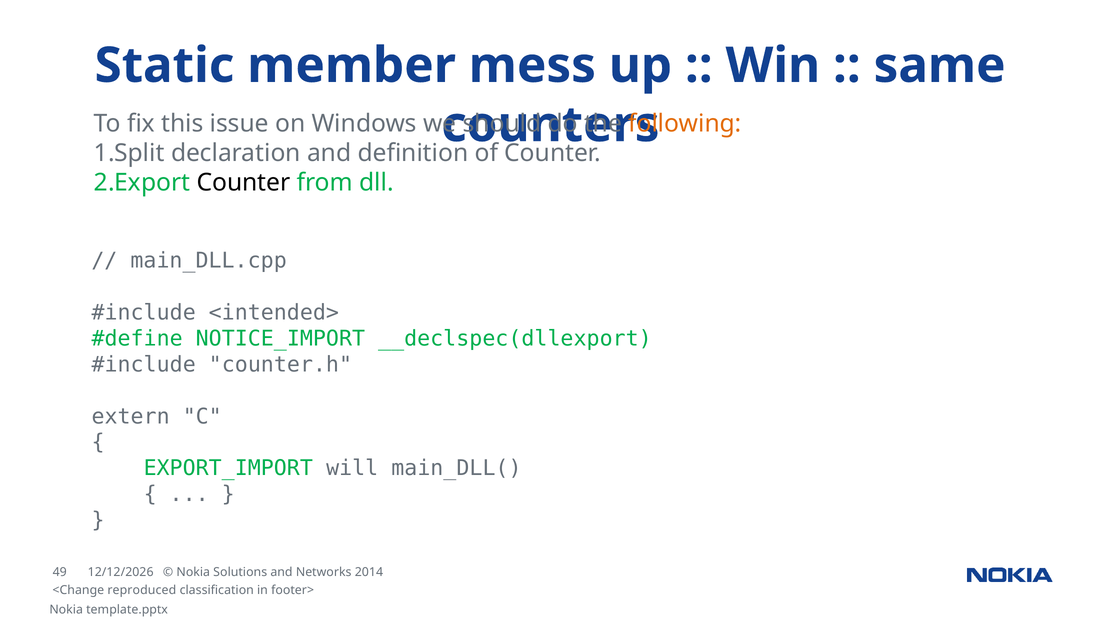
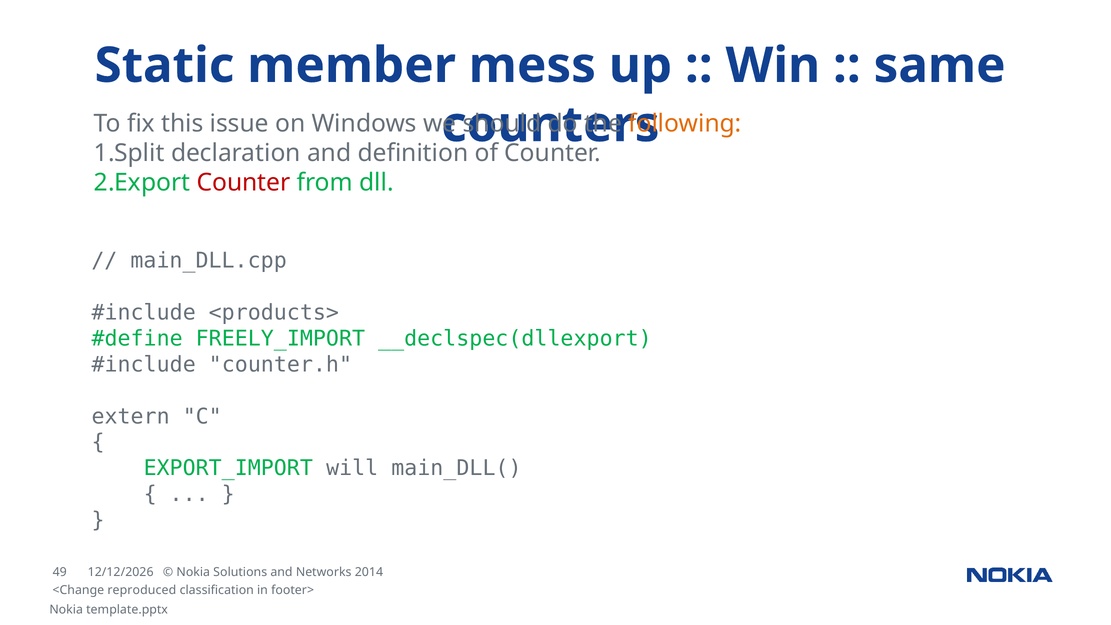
Counter at (244, 183) colour: black -> red
<intended>: <intended> -> <products>
NOTICE_IMPORT: NOTICE_IMPORT -> FREELY_IMPORT
